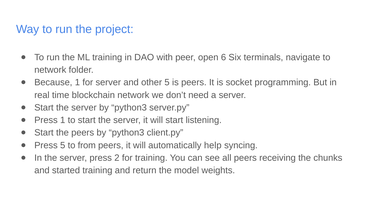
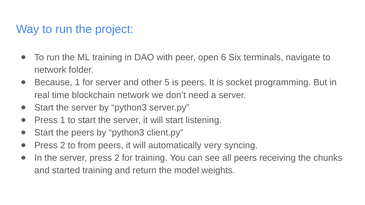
5 at (63, 146): 5 -> 2
help: help -> very
